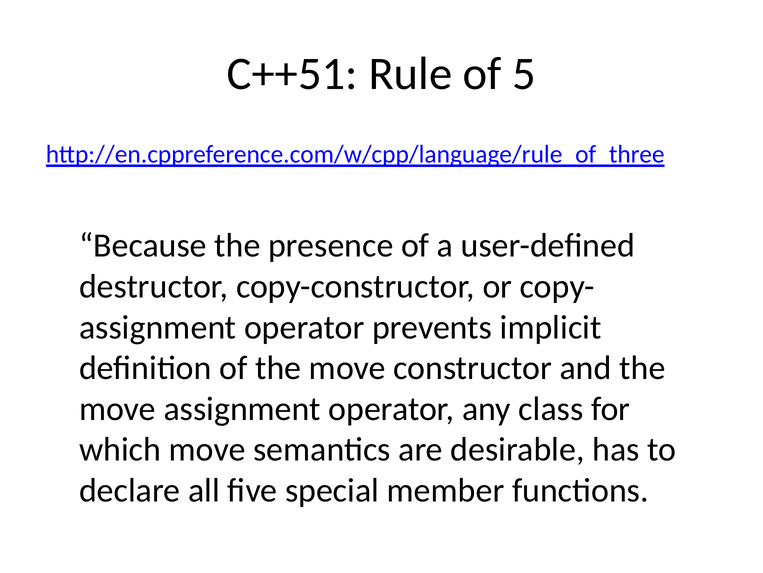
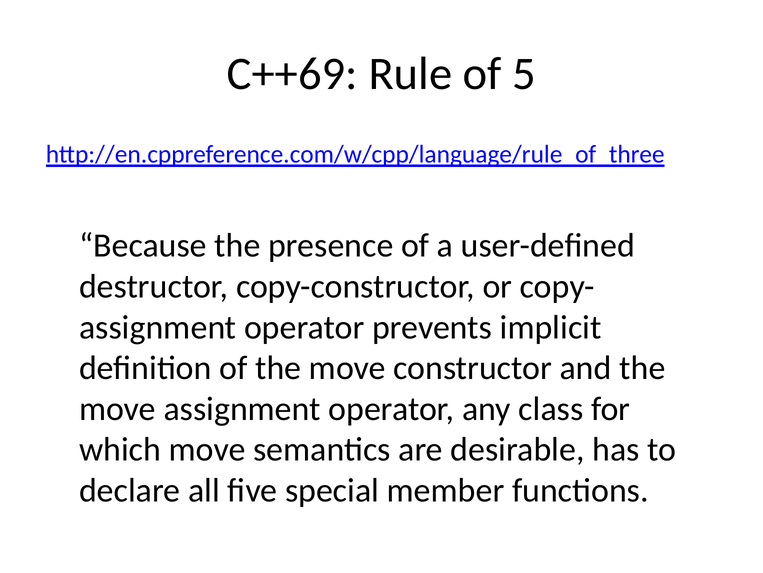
C++51: C++51 -> C++69
